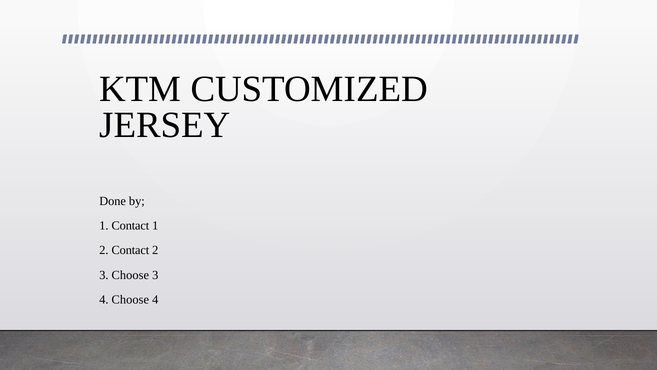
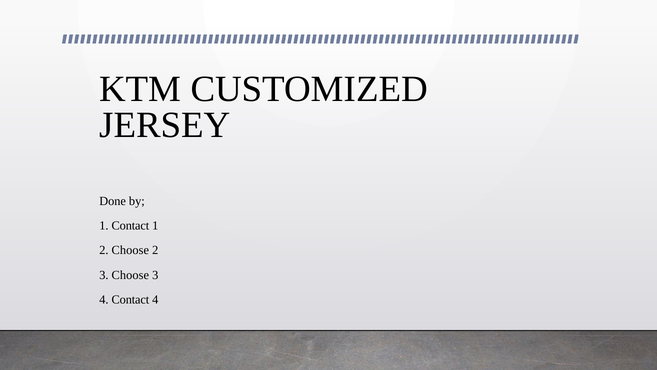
2 Contact: Contact -> Choose
4 Choose: Choose -> Contact
